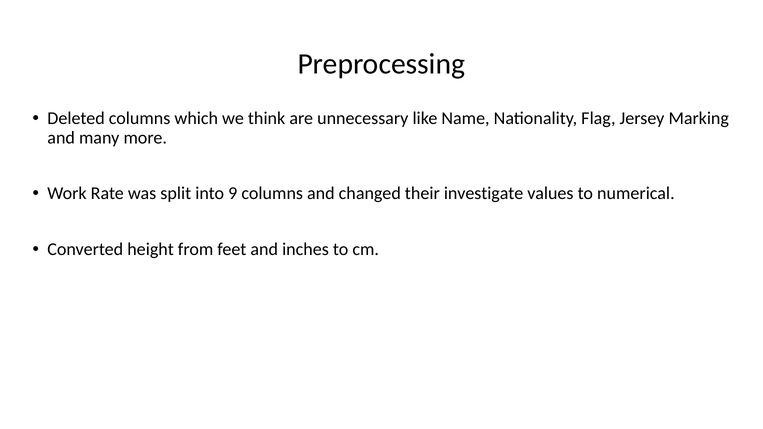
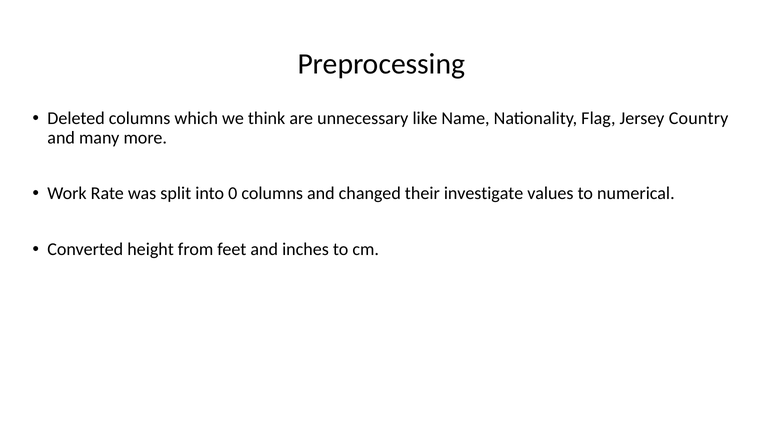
Marking: Marking -> Country
9: 9 -> 0
